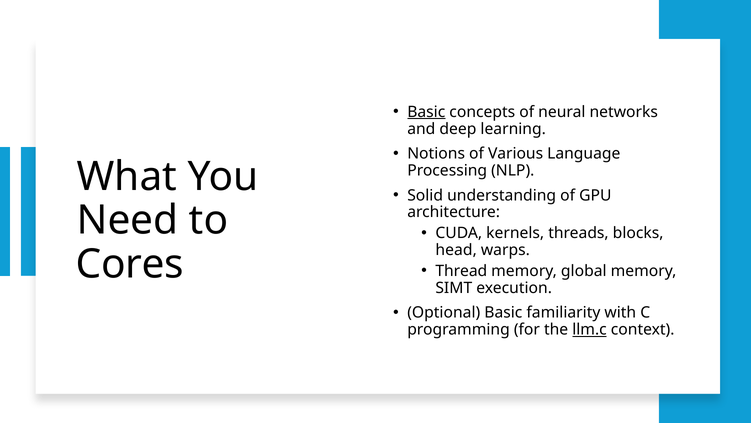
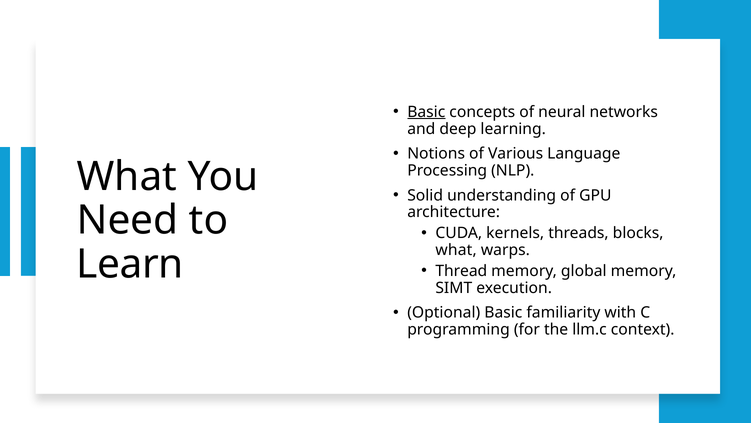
head at (456, 250): head -> what
Cores: Cores -> Learn
llm.c underline: present -> none
